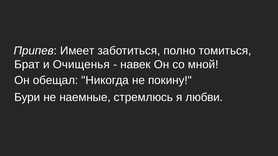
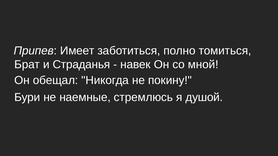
Очищенья: Очищенья -> Страданья
любви: любви -> душой
